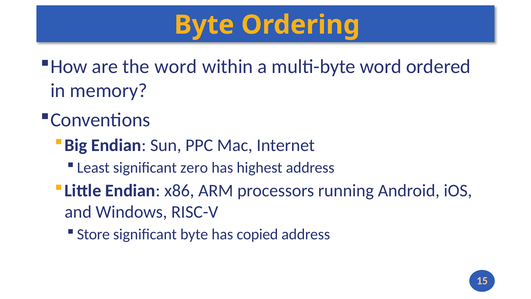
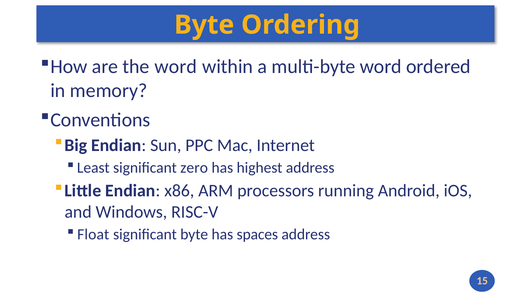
Store: Store -> Float
copied: copied -> spaces
